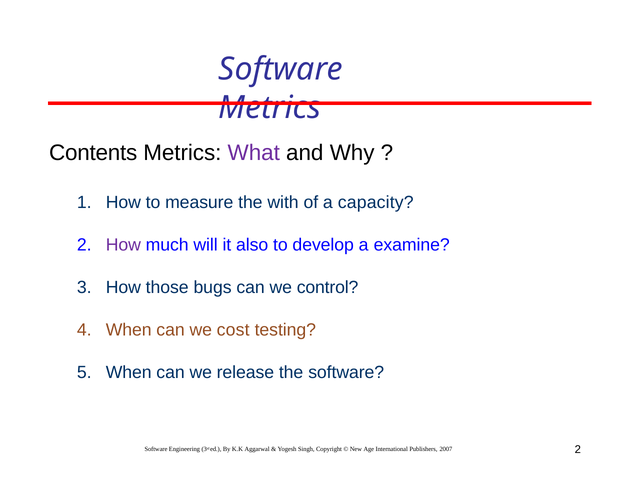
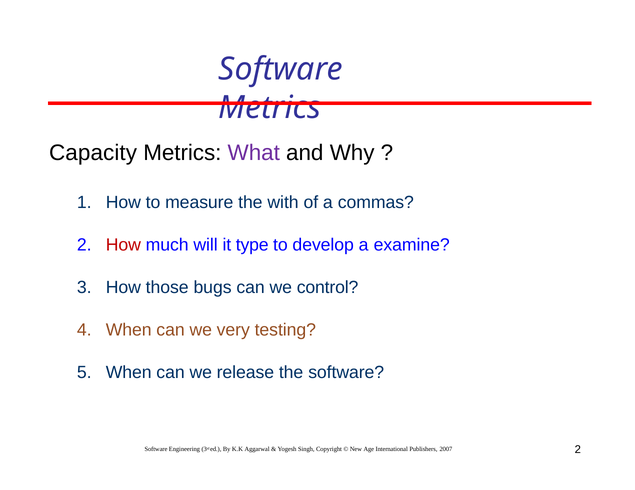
Contents: Contents -> Capacity
capacity: capacity -> commas
How at (123, 245) colour: purple -> red
also: also -> type
cost: cost -> very
